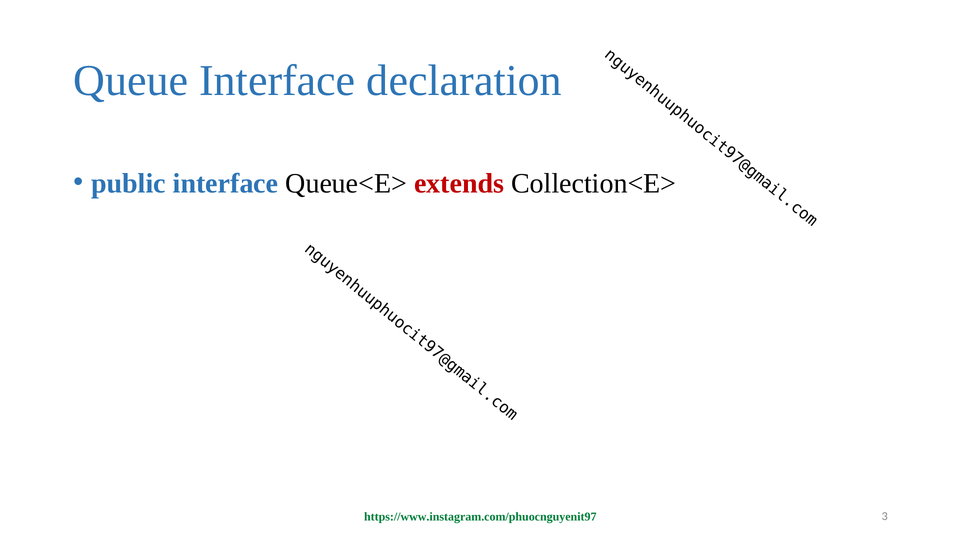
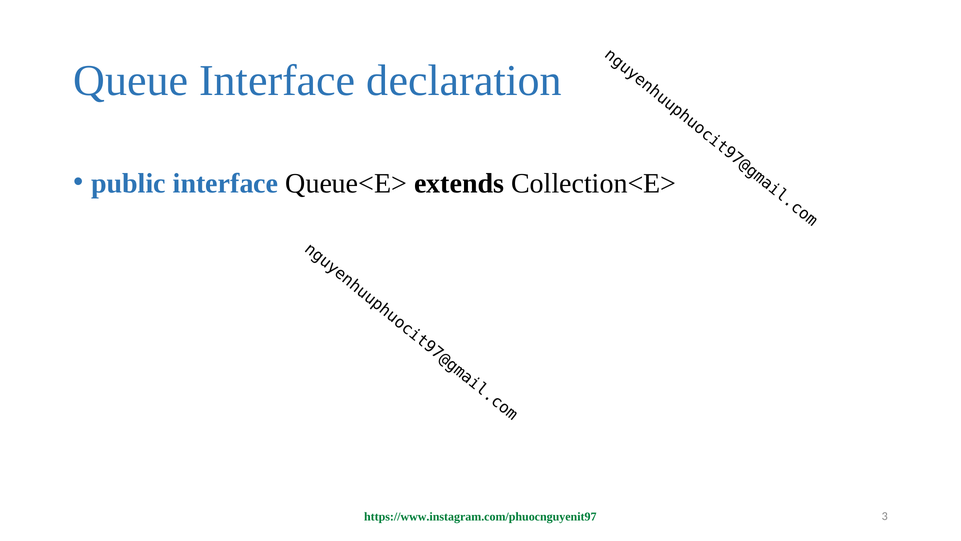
extends colour: red -> black
